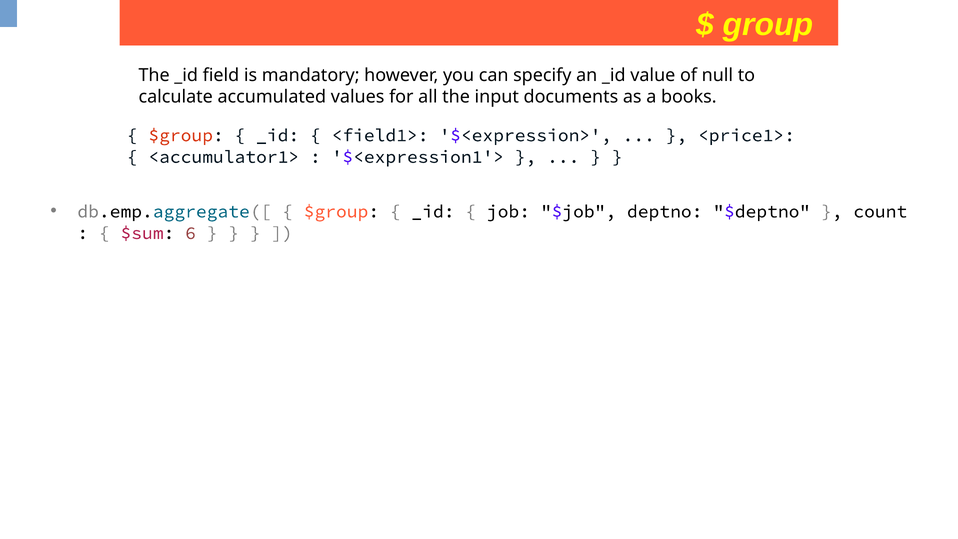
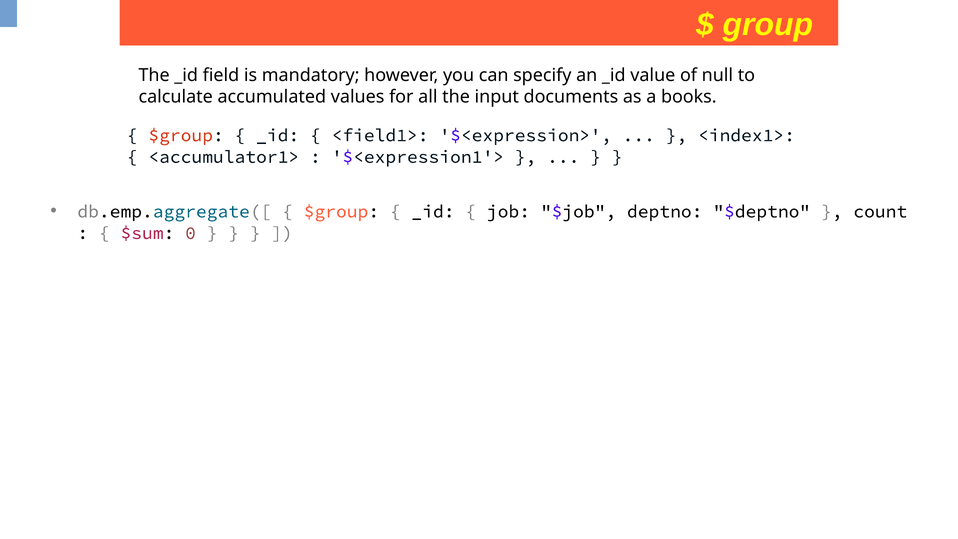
<price1>: <price1> -> <index1>
6: 6 -> 0
